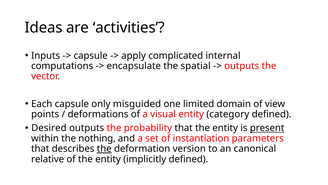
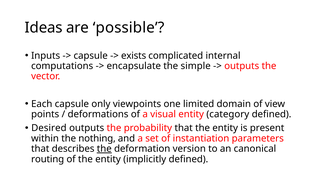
activities: activities -> possible
apply: apply -> exists
spatial: spatial -> simple
misguided: misguided -> viewpoints
present underline: present -> none
relative: relative -> routing
